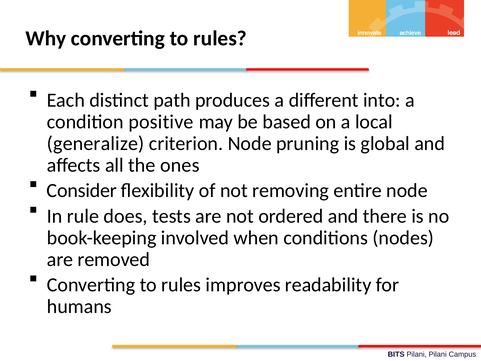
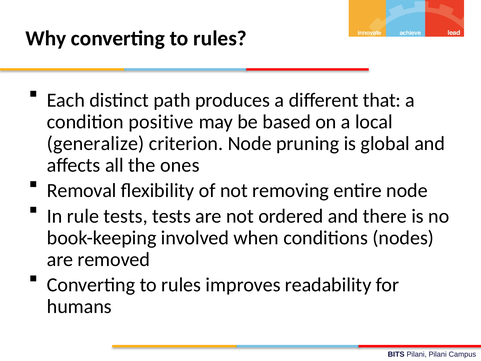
into: into -> that
Consider: Consider -> Removal
rule does: does -> tests
